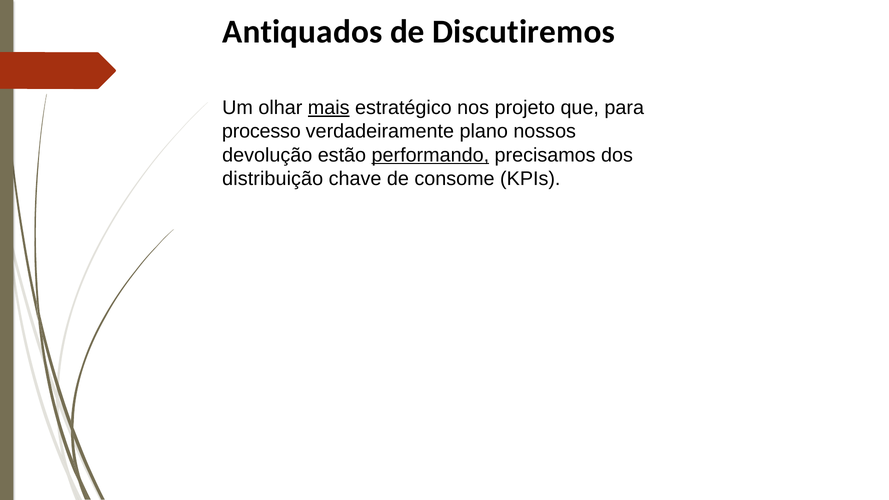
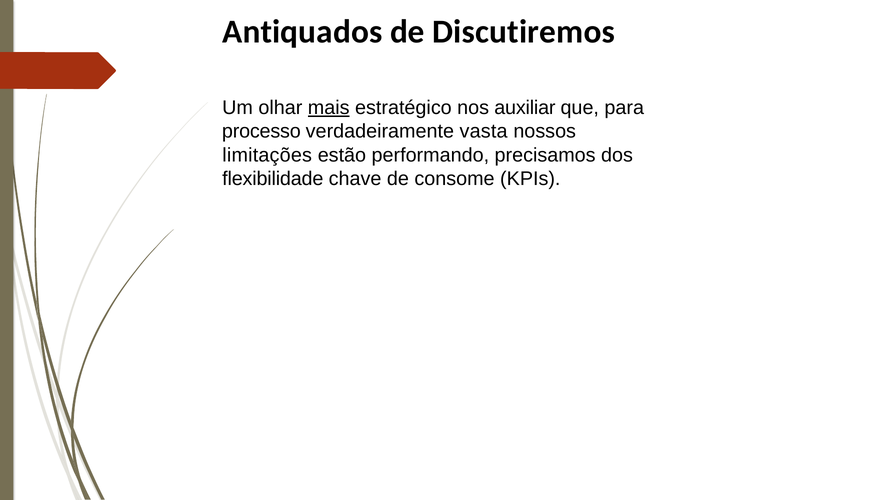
projeto: projeto -> auxiliar
plano: plano -> vasta
devolução: devolução -> limitações
performando underline: present -> none
distribuição: distribuição -> flexibilidade
